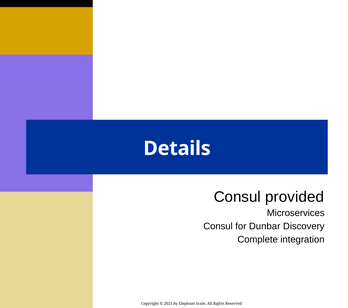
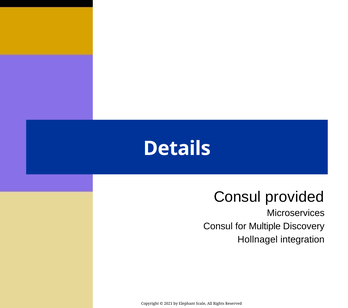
Dunbar: Dunbar -> Multiple
Complete: Complete -> Hollnagel
